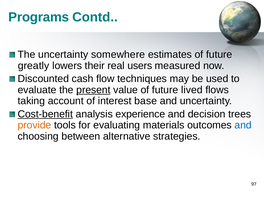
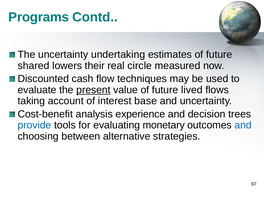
somewhere: somewhere -> undertaking
greatly: greatly -> shared
users: users -> circle
Cost-benefit underline: present -> none
provide colour: orange -> blue
materials: materials -> monetary
